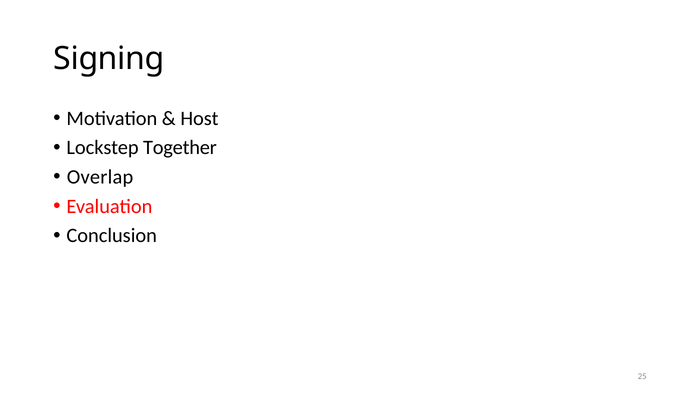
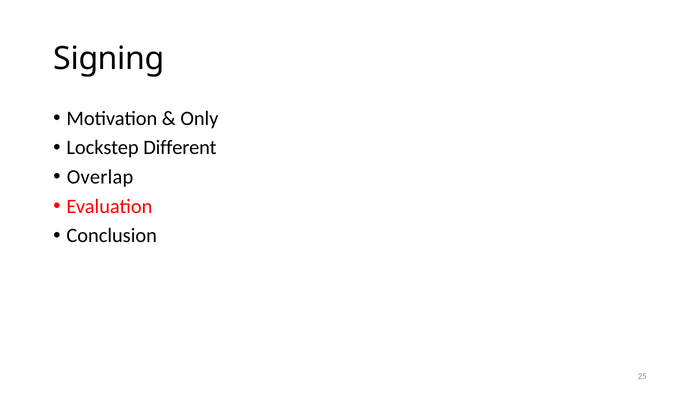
Host: Host -> Only
Together: Together -> Different
